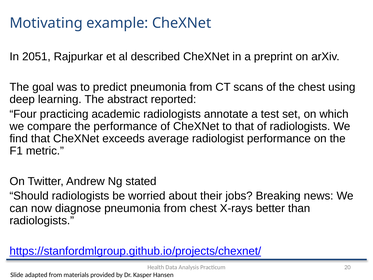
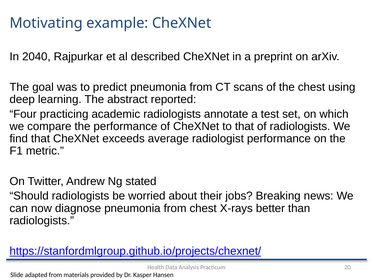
2051: 2051 -> 2040
